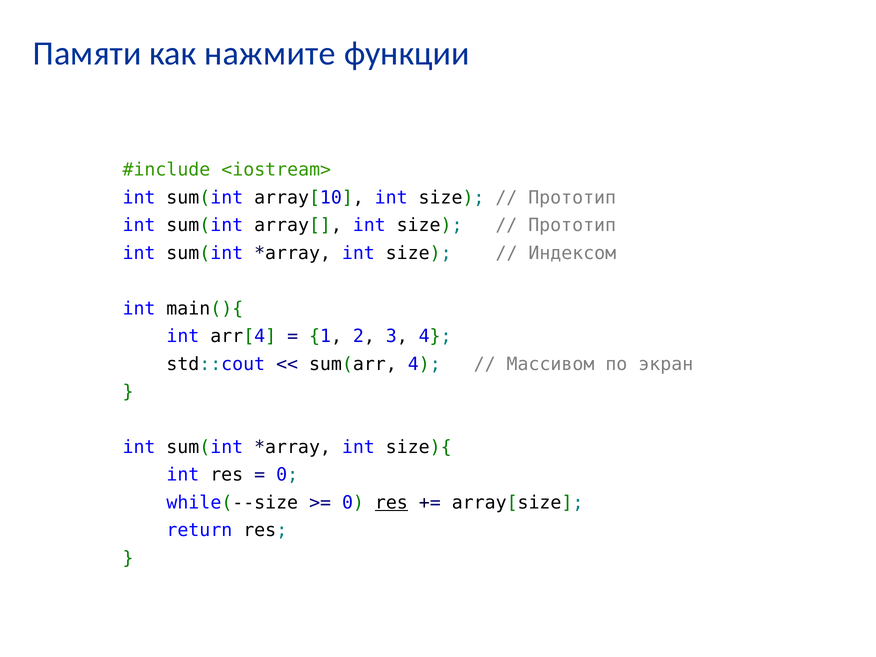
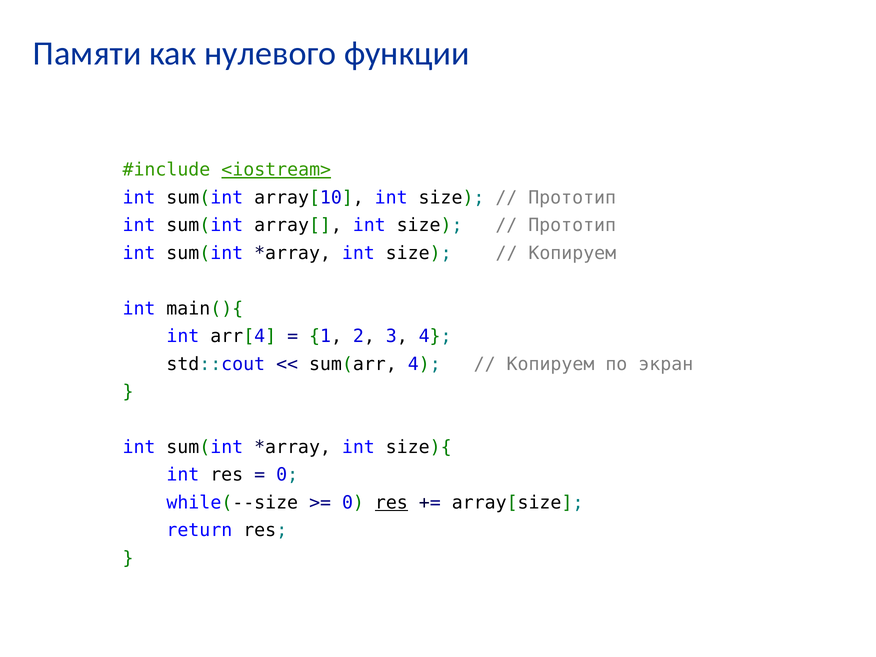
нажмите: нажмите -> нулевого
<iostream> underline: none -> present
Индексом at (572, 253): Индексом -> Копируем
Массивом at (550, 364): Массивом -> Копируем
